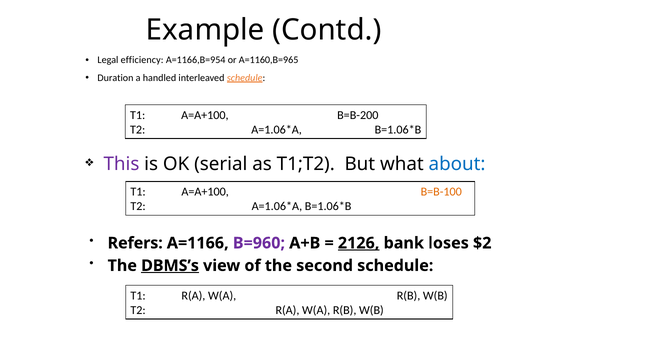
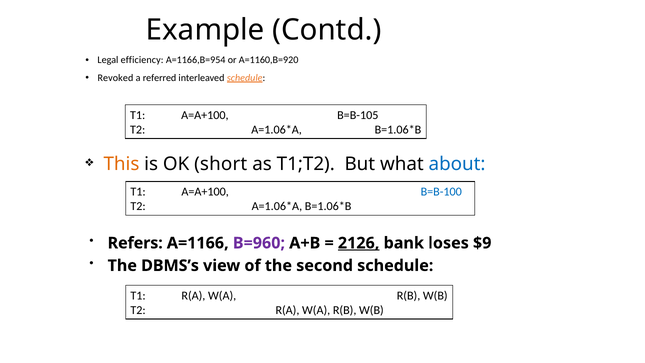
A=1160,B=965: A=1160,B=965 -> A=1160,B=920
Duration: Duration -> Revoked
handled: handled -> referred
B=B-200: B=B-200 -> B=B-105
This colour: purple -> orange
serial: serial -> short
B=B-100 colour: orange -> blue
$2: $2 -> $9
DBMS’s underline: present -> none
